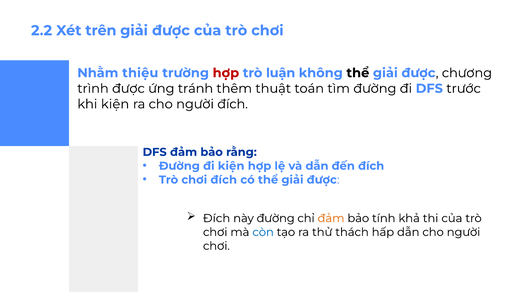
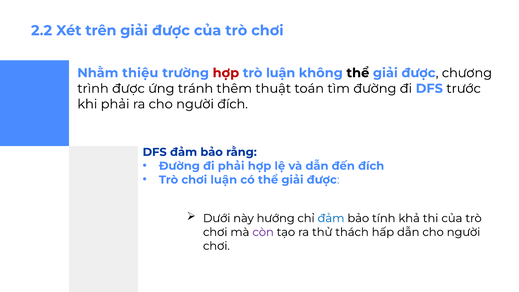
khi kiện: kiện -> phải
đi kiện: kiện -> phải
chơi đích: đích -> luận
Đích at (217, 218): Đích -> Dưới
này đường: đường -> hướng
đảm at (331, 218) colour: orange -> blue
còn colour: blue -> purple
